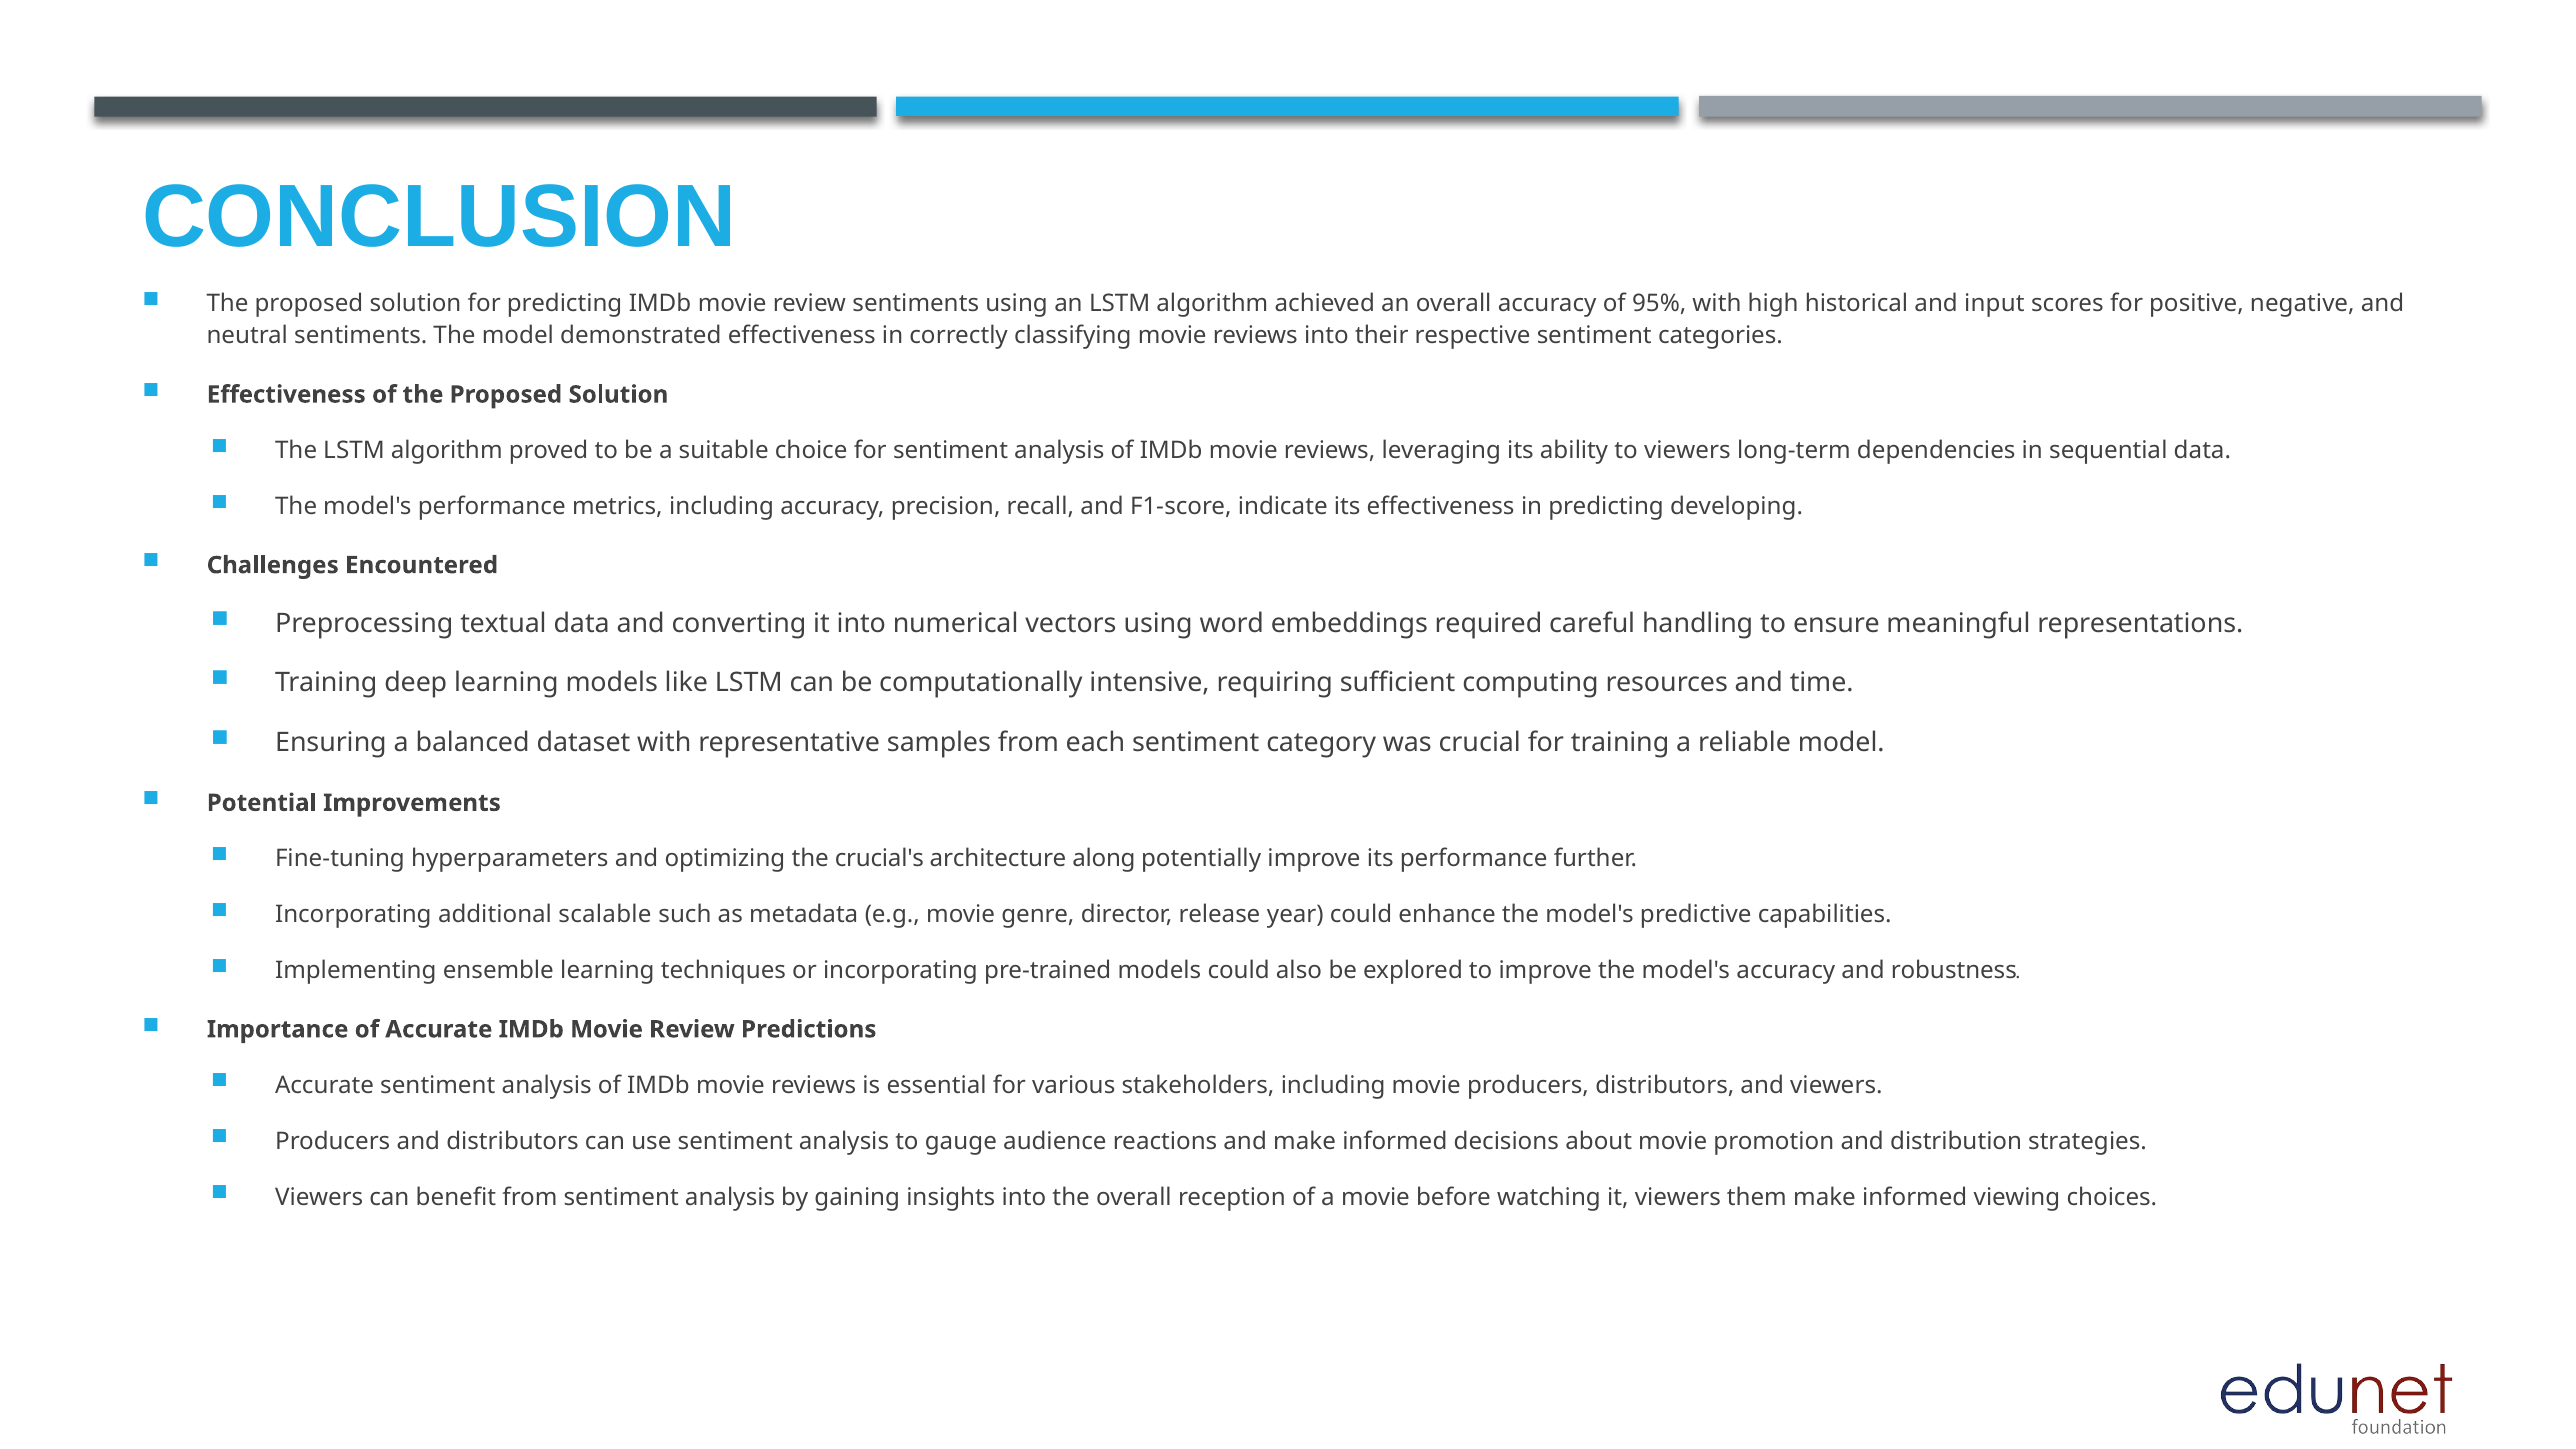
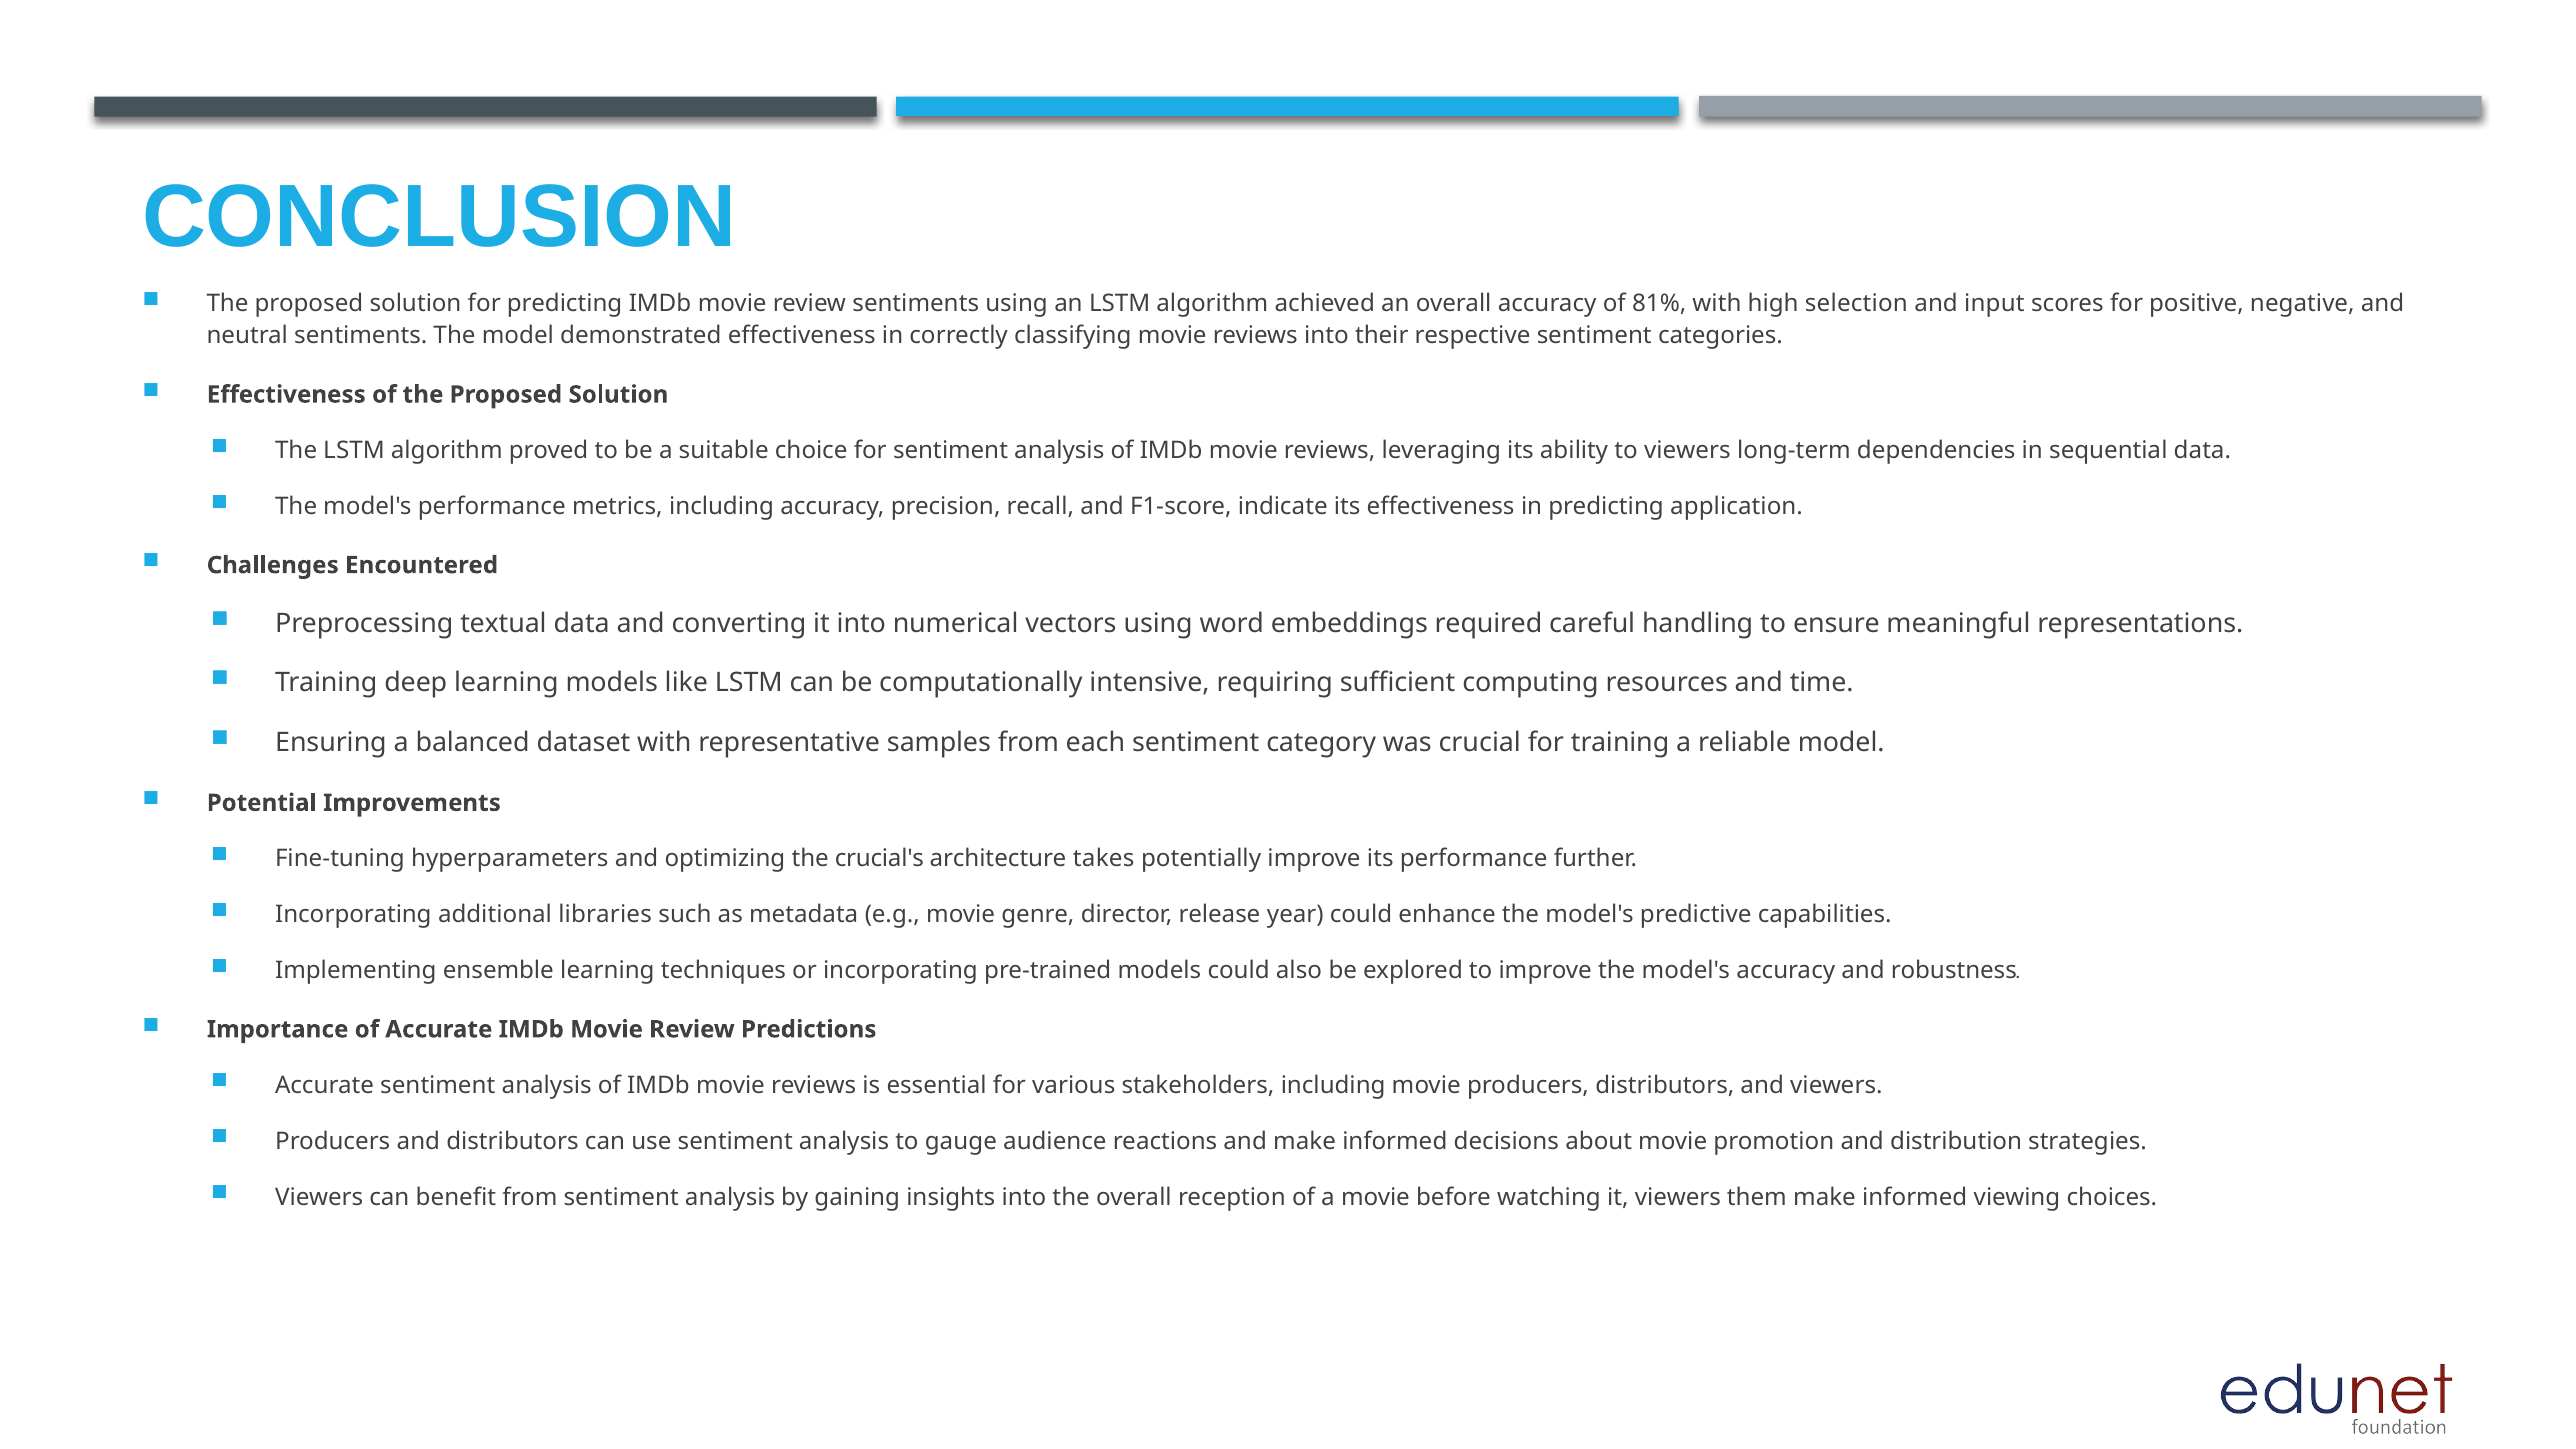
95%: 95% -> 81%
historical: historical -> selection
developing: developing -> application
along: along -> takes
scalable: scalable -> libraries
